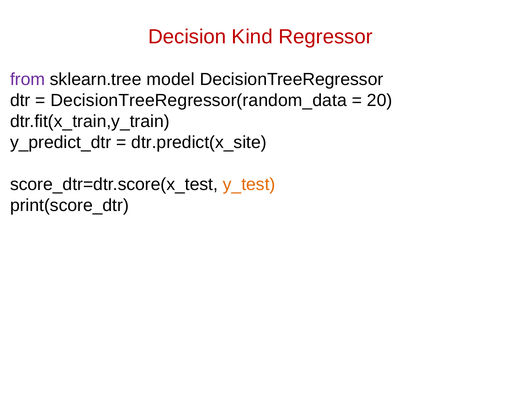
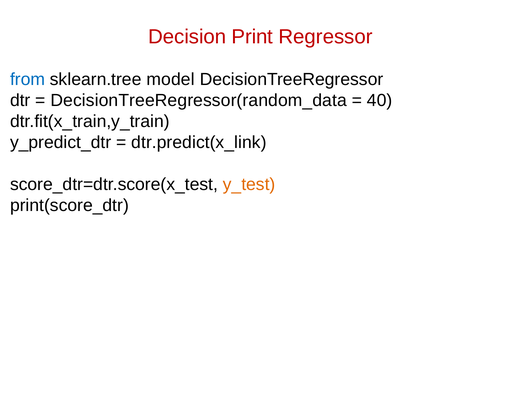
Kind: Kind -> Print
from colour: purple -> blue
20: 20 -> 40
dtr.predict(x_site: dtr.predict(x_site -> dtr.predict(x_link
